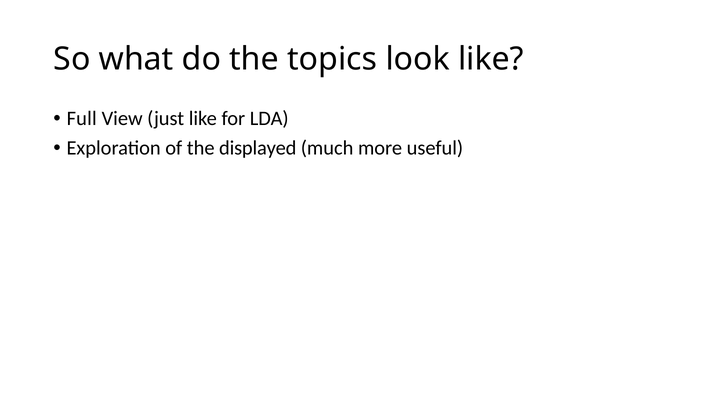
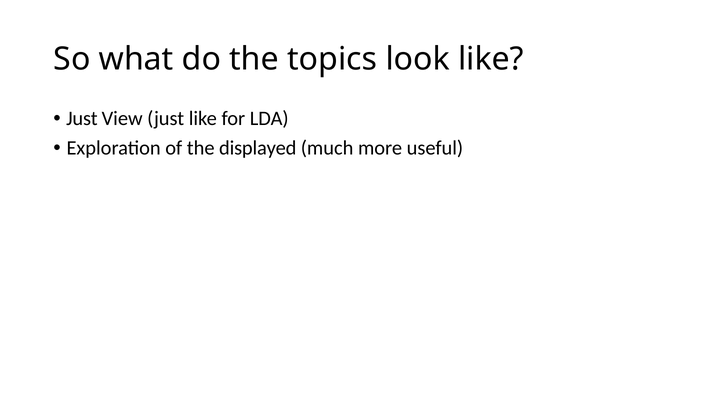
Full at (82, 119): Full -> Just
